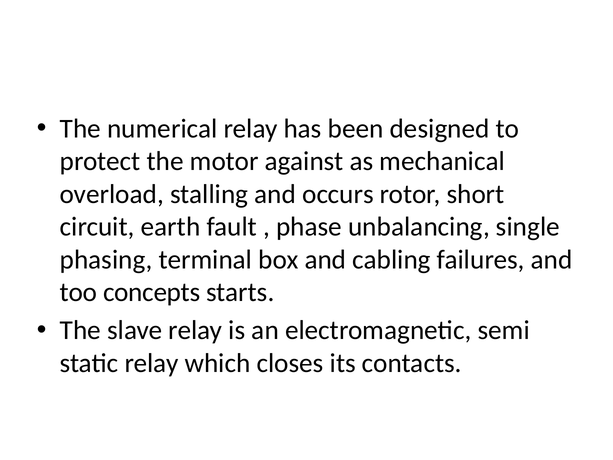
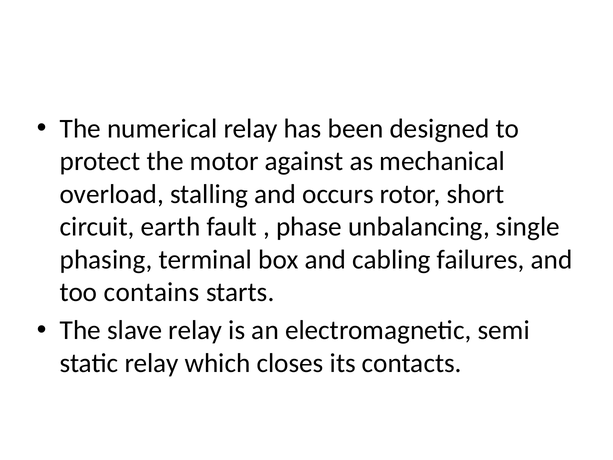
concepts: concepts -> contains
